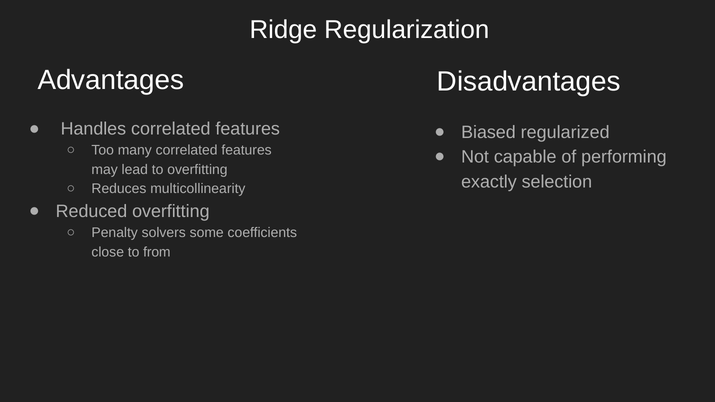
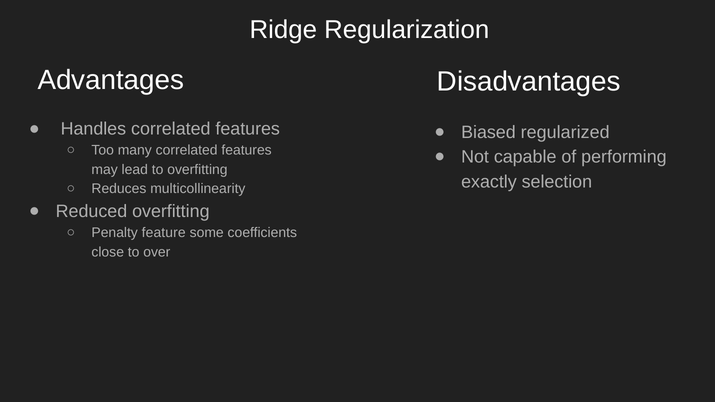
solvers: solvers -> feature
from: from -> over
